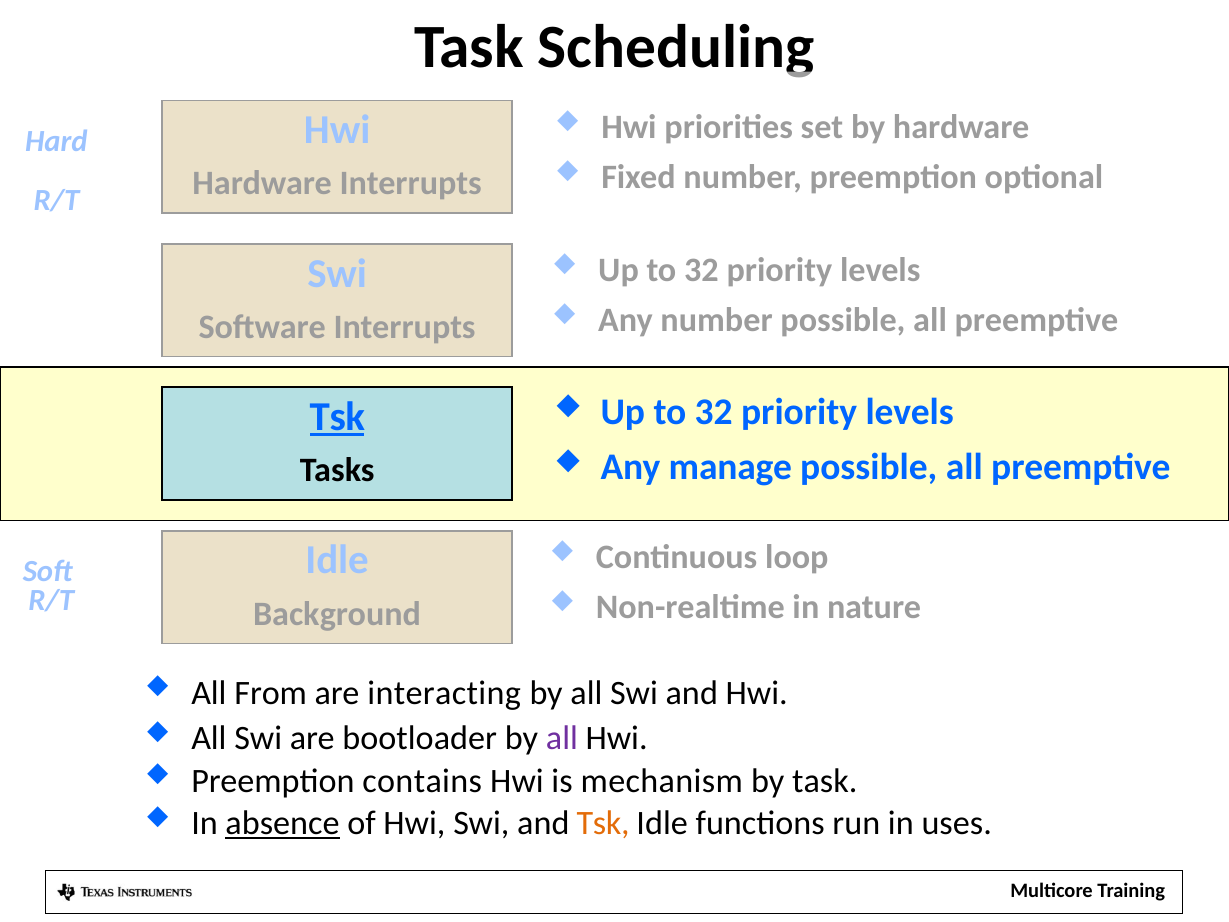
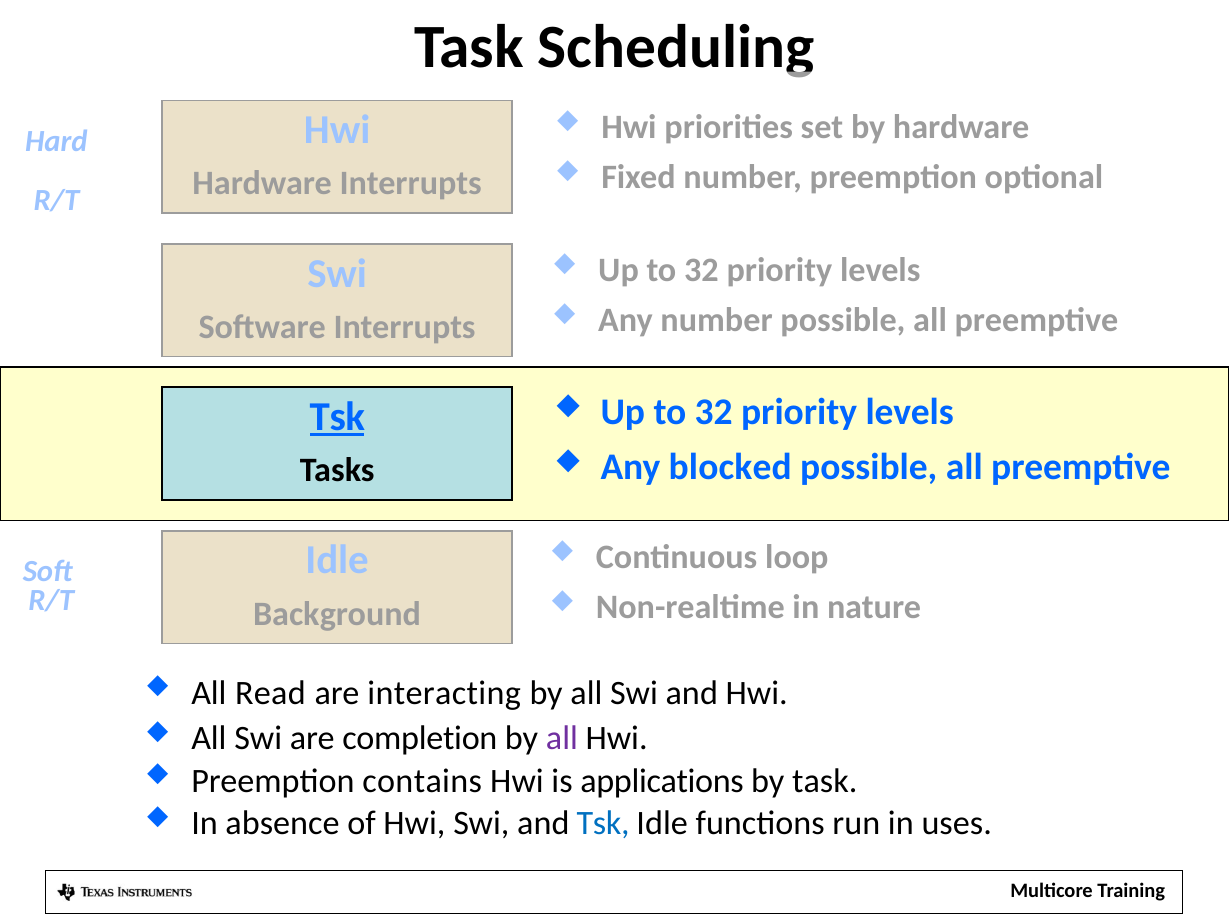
manage: manage -> blocked
From: From -> Read
bootloader: bootloader -> completion
mechanism: mechanism -> applications
absence underline: present -> none
Tsk at (603, 823) colour: orange -> blue
